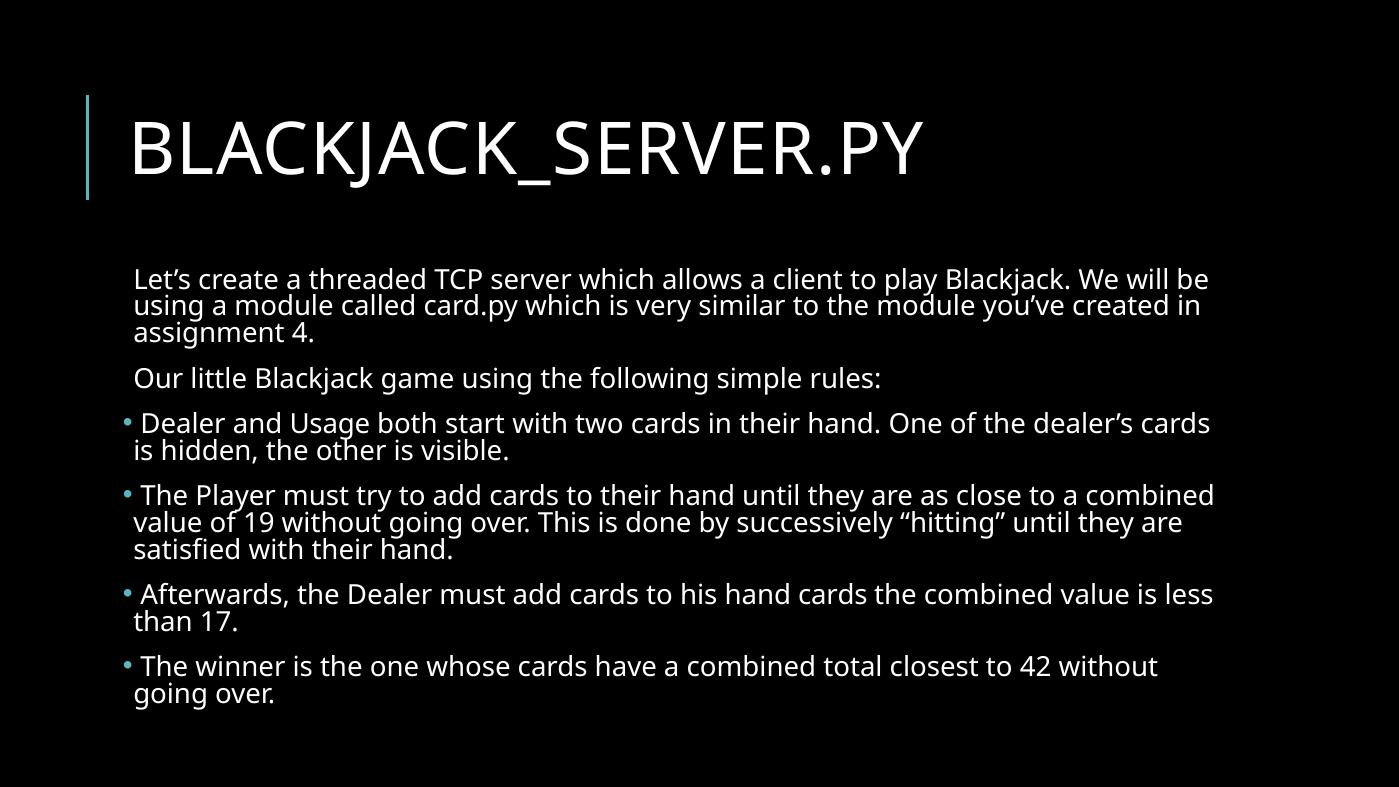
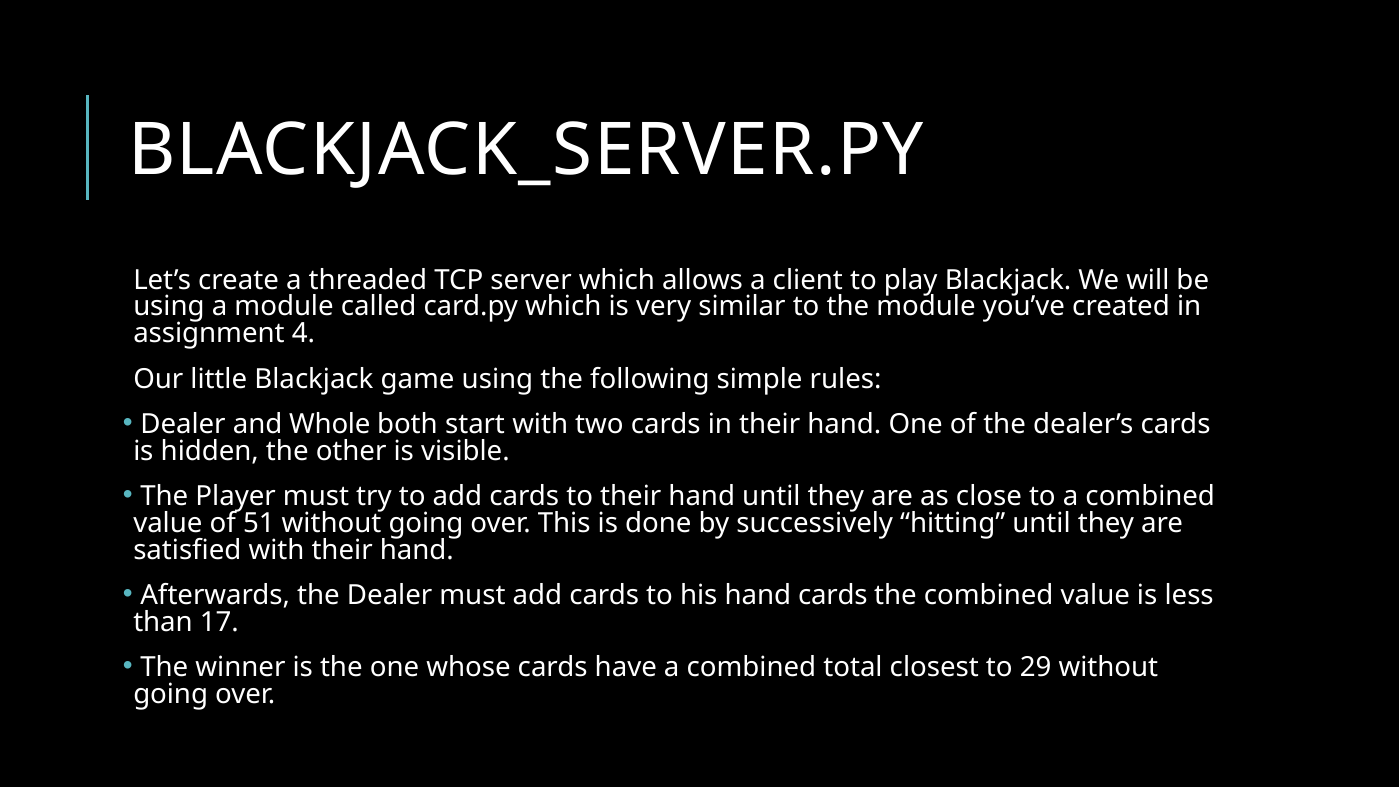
Usage: Usage -> Whole
19: 19 -> 51
42: 42 -> 29
